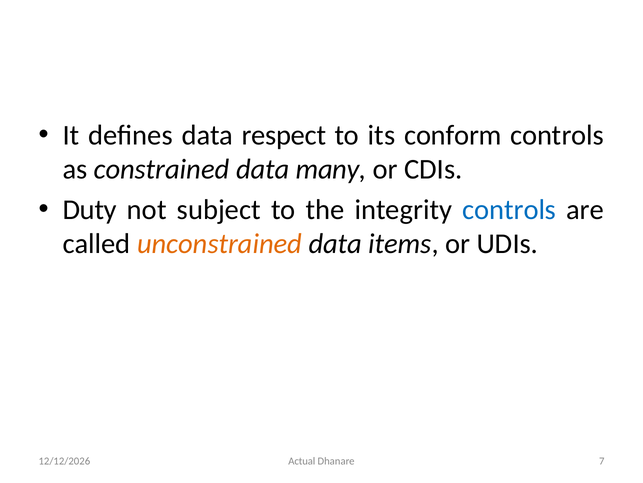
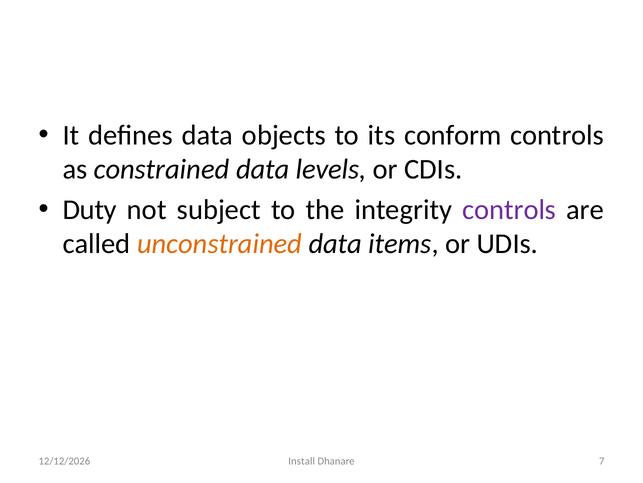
respect: respect -> objects
many: many -> levels
controls at (509, 209) colour: blue -> purple
Actual: Actual -> Install
